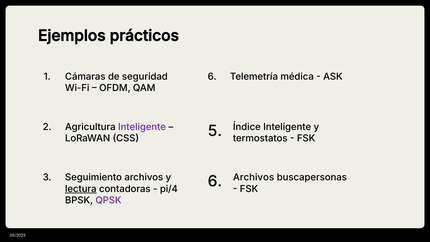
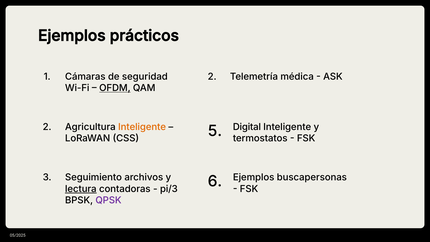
1 6: 6 -> 2
OFDM underline: none -> present
Inteligente at (142, 127) colour: purple -> orange
Índice: Índice -> Digital
Archivos at (254, 177): Archivos -> Ejemplos
pi/4: pi/4 -> pi/3
